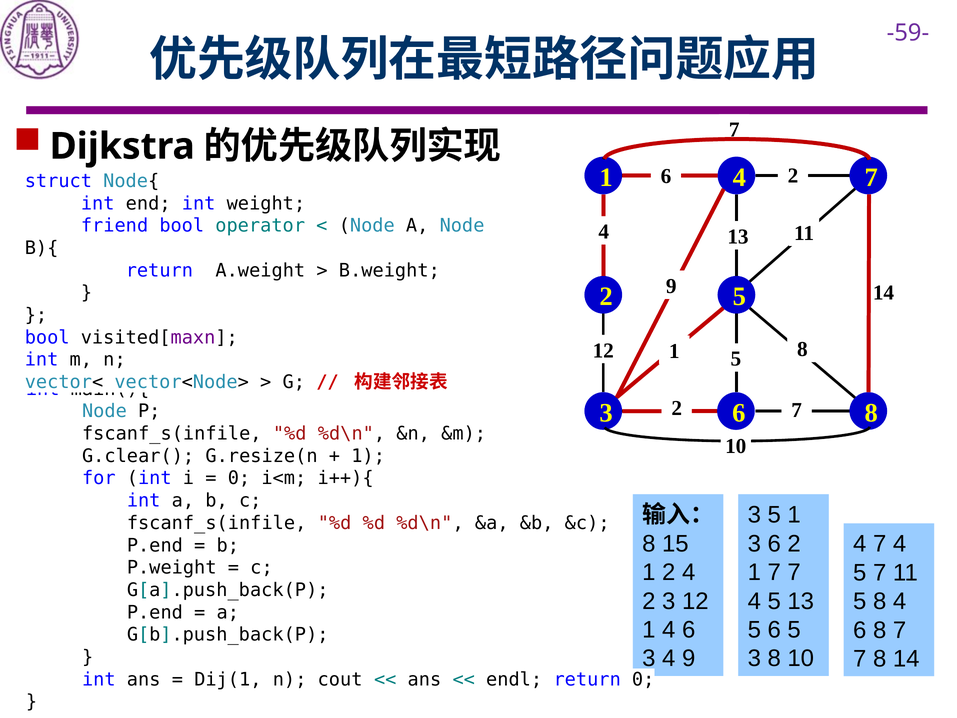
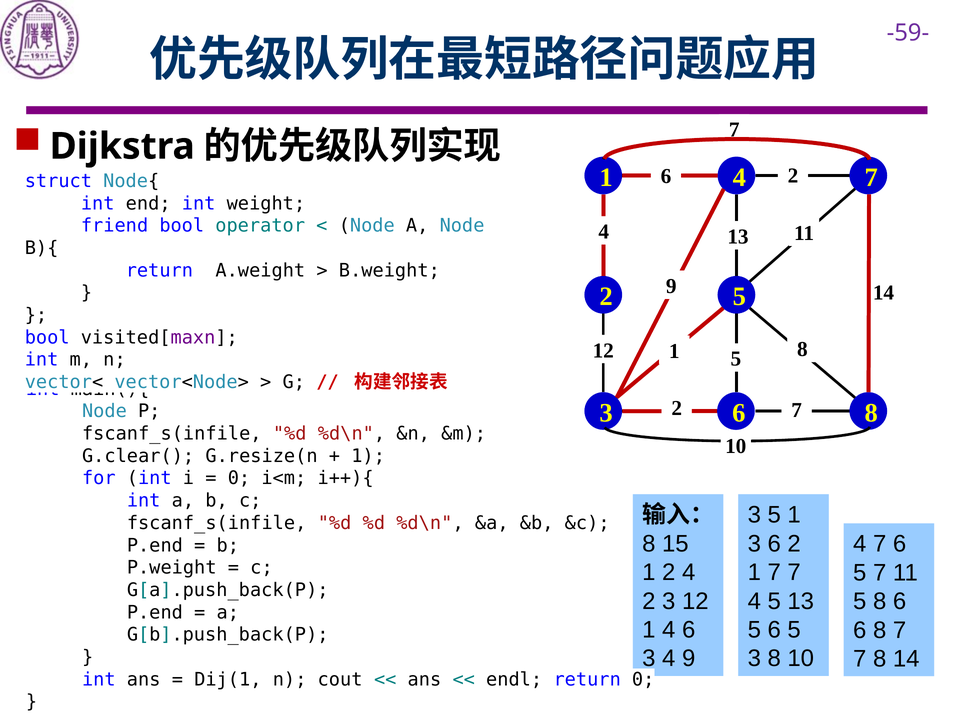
4 7 4: 4 -> 6
8 4: 4 -> 6
